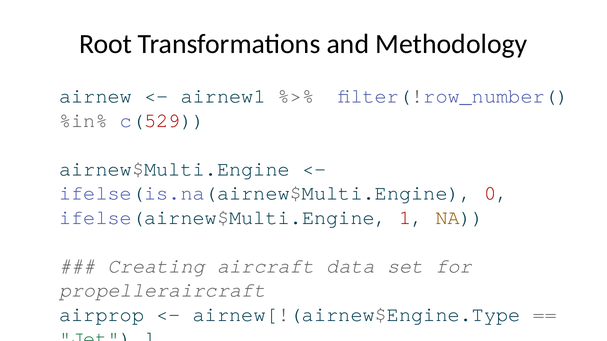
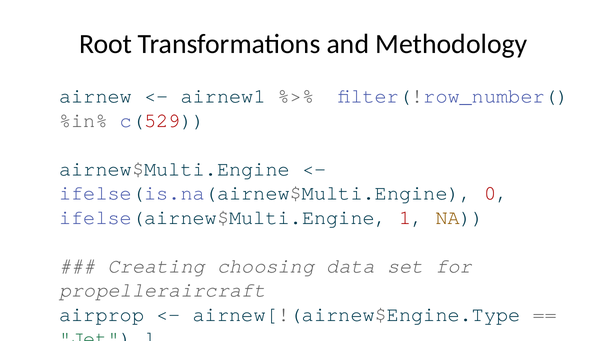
aircraft: aircraft -> choosing
